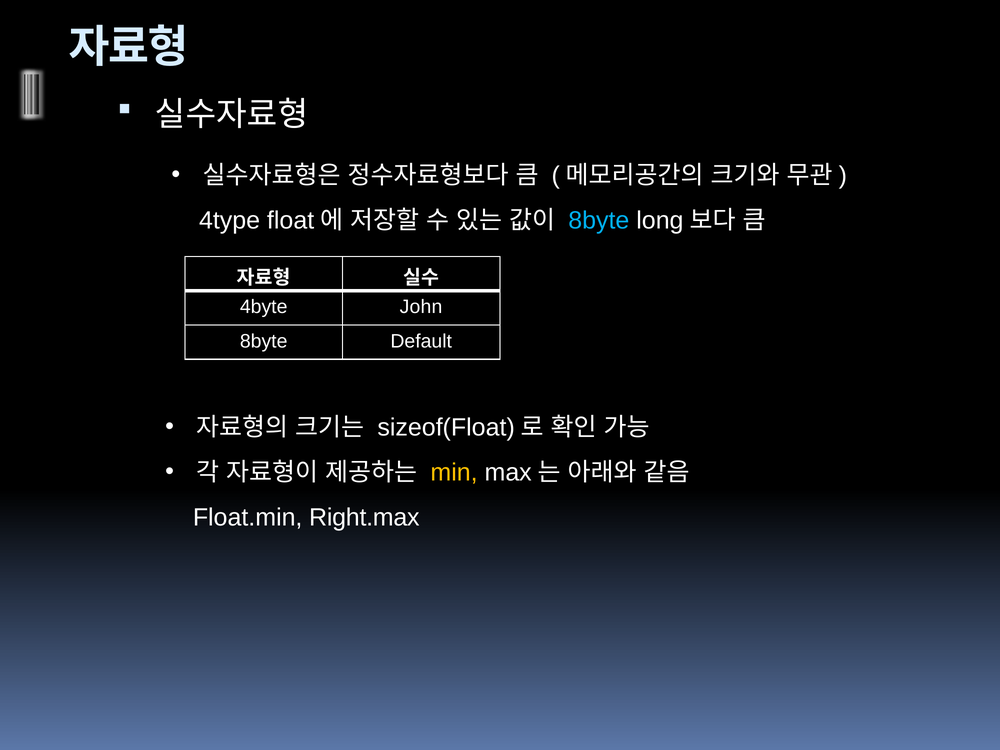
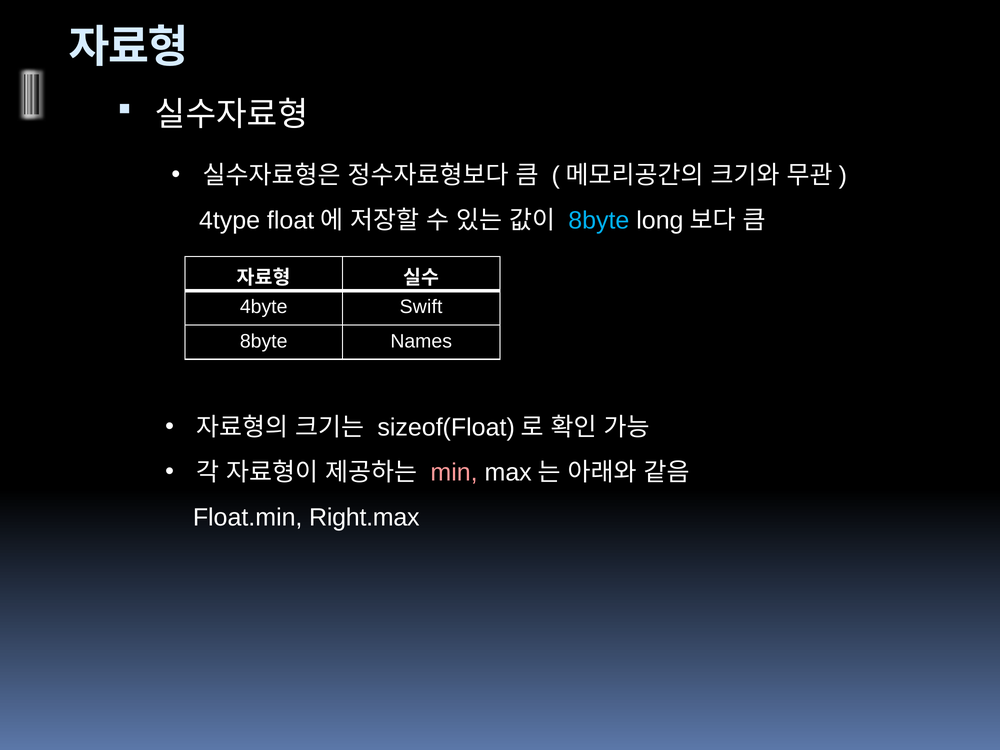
John: John -> Swift
Default: Default -> Names
min colour: yellow -> pink
